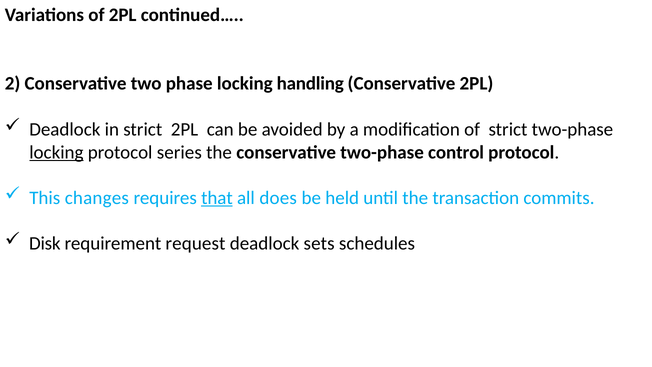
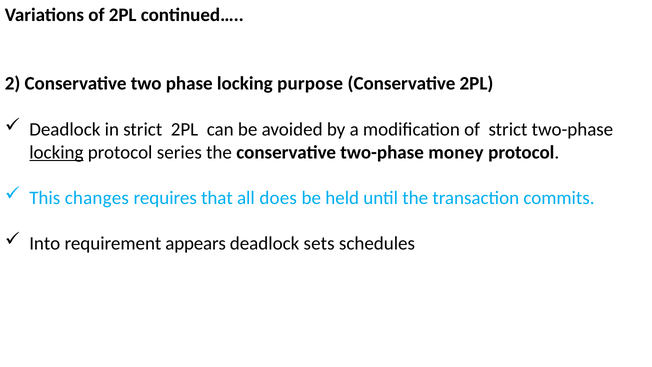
handling: handling -> purpose
control: control -> money
that underline: present -> none
Disk: Disk -> Into
request: request -> appears
